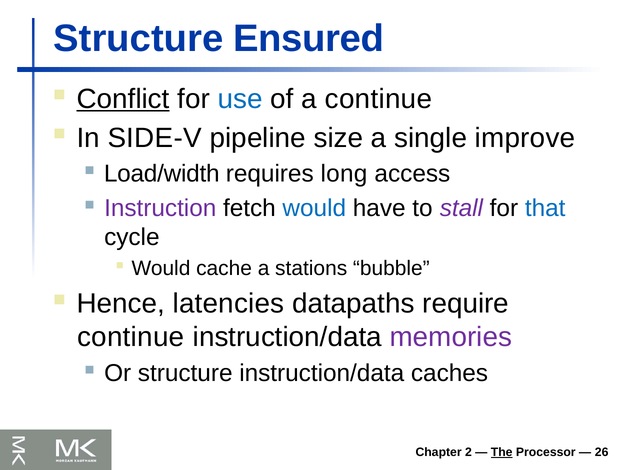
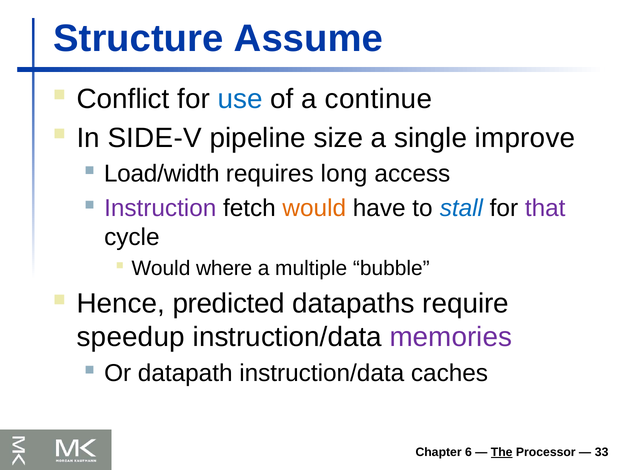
Ensured: Ensured -> Assume
Conflict underline: present -> none
would at (314, 208) colour: blue -> orange
stall colour: purple -> blue
that colour: blue -> purple
cache: cache -> where
stations: stations -> multiple
latencies: latencies -> predicted
continue at (131, 337): continue -> speedup
Or structure: structure -> datapath
2: 2 -> 6
26: 26 -> 33
